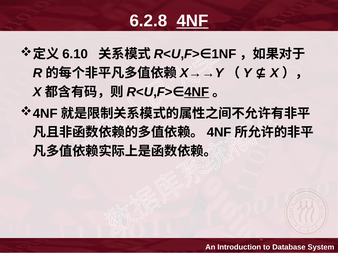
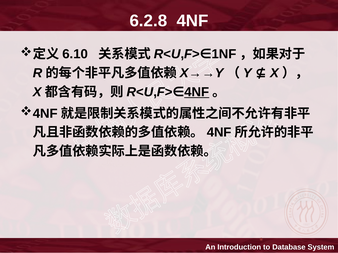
4NF at (192, 21) underline: present -> none
